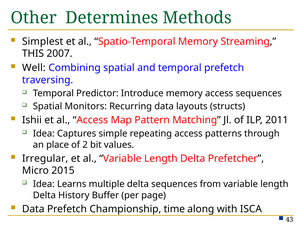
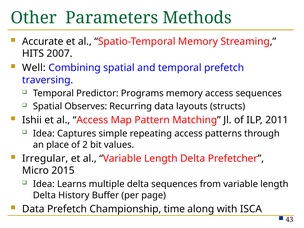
Determines: Determines -> Parameters
Simplest: Simplest -> Accurate
THIS: THIS -> HITS
Introduce: Introduce -> Programs
Monitors: Monitors -> Observes
